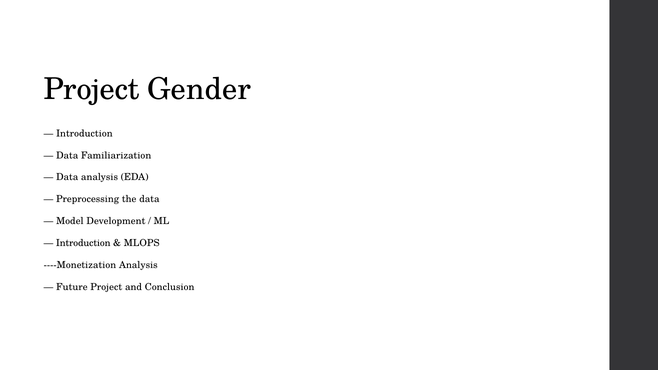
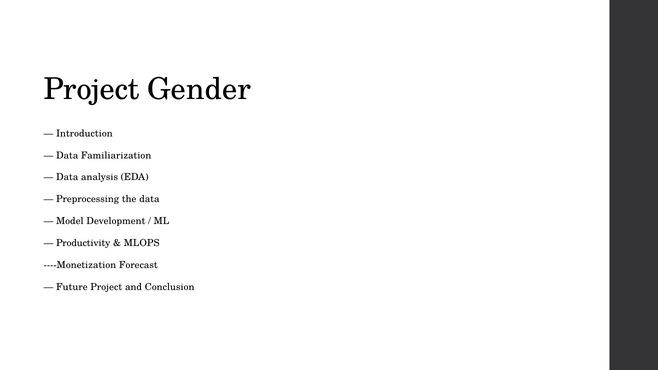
Introduction at (83, 243): Introduction -> Productivity
----Monetization Analysis: Analysis -> Forecast
